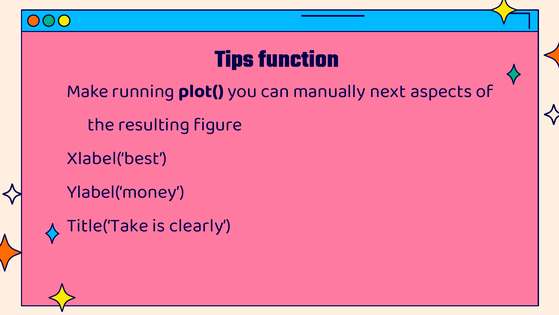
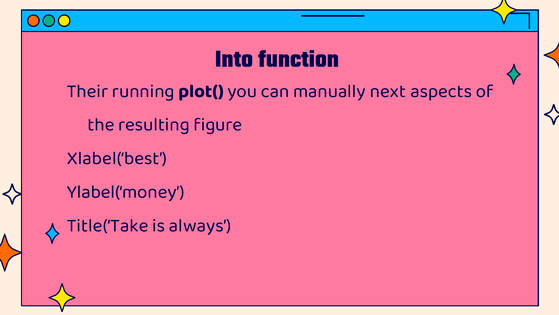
Tips: Tips -> Into
Make: Make -> Their
clearly: clearly -> always
